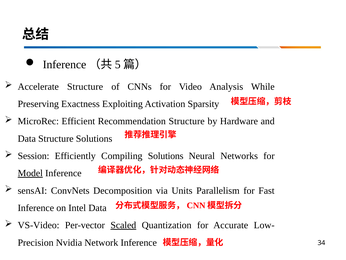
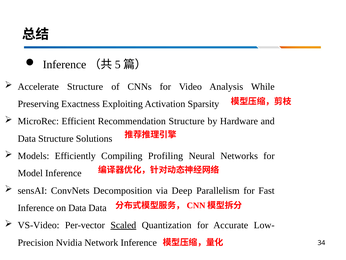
Session: Session -> Models
Compiling Solutions: Solutions -> Profiling
Model underline: present -> none
Units: Units -> Deep
on Intel: Intel -> Data
